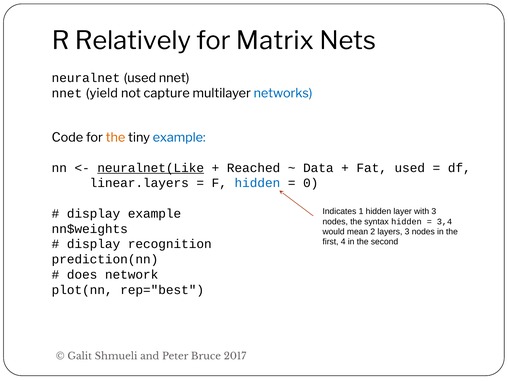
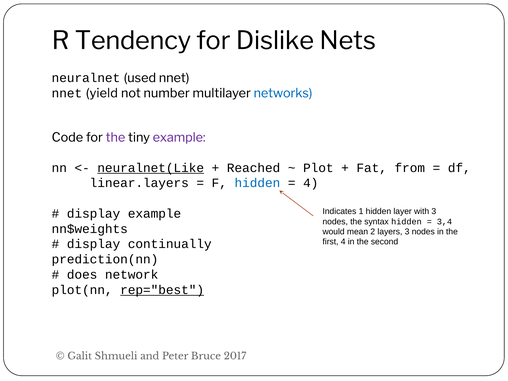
Relatively: Relatively -> Tendency
Matrix: Matrix -> Dislike
capture: capture -> number
the at (115, 137) colour: orange -> purple
example at (179, 137) colour: blue -> purple
Data: Data -> Plot
Fat used: used -> from
0 at (311, 183): 0 -> 4
recognition: recognition -> continually
rep="best underline: none -> present
